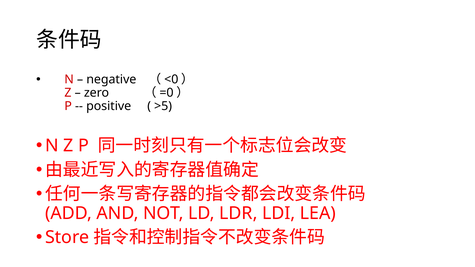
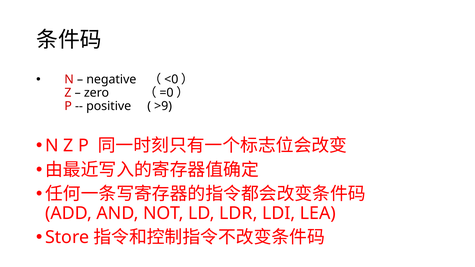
>5: >5 -> >9
